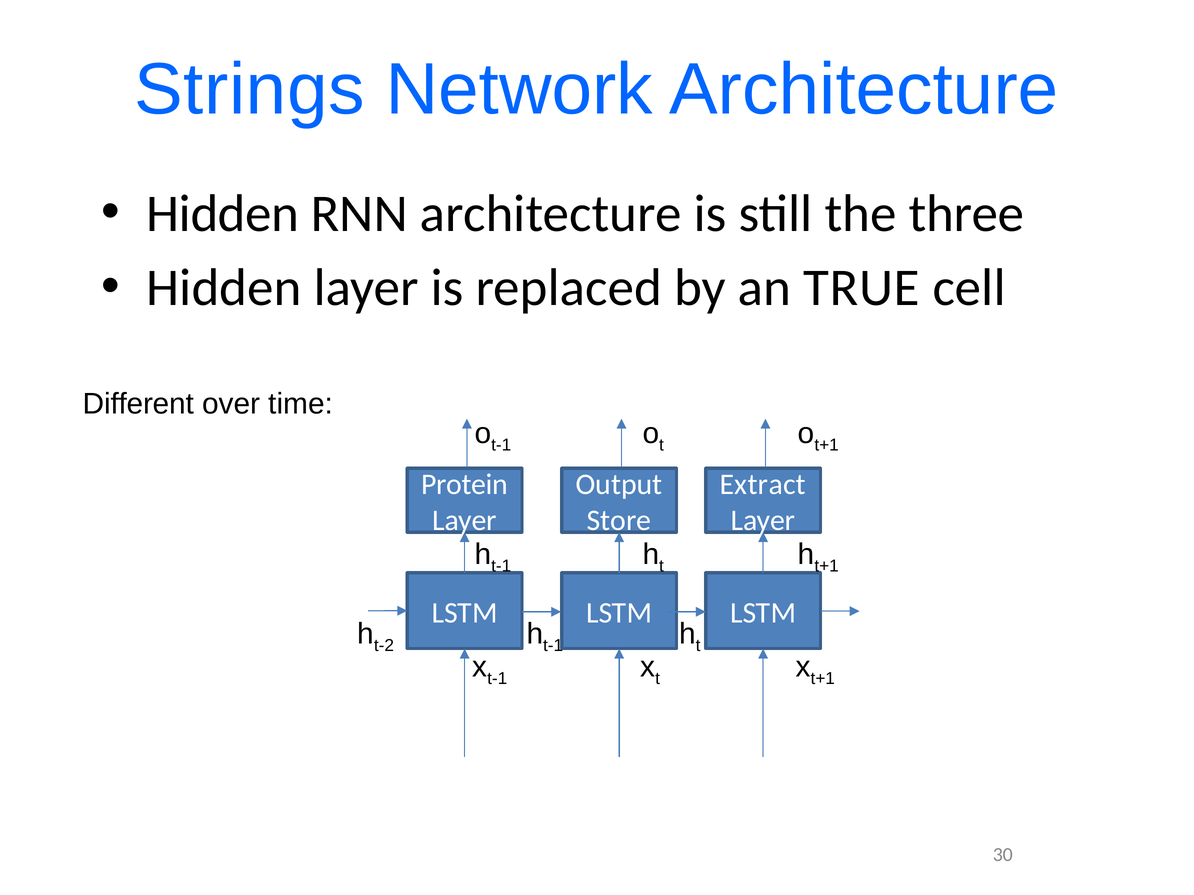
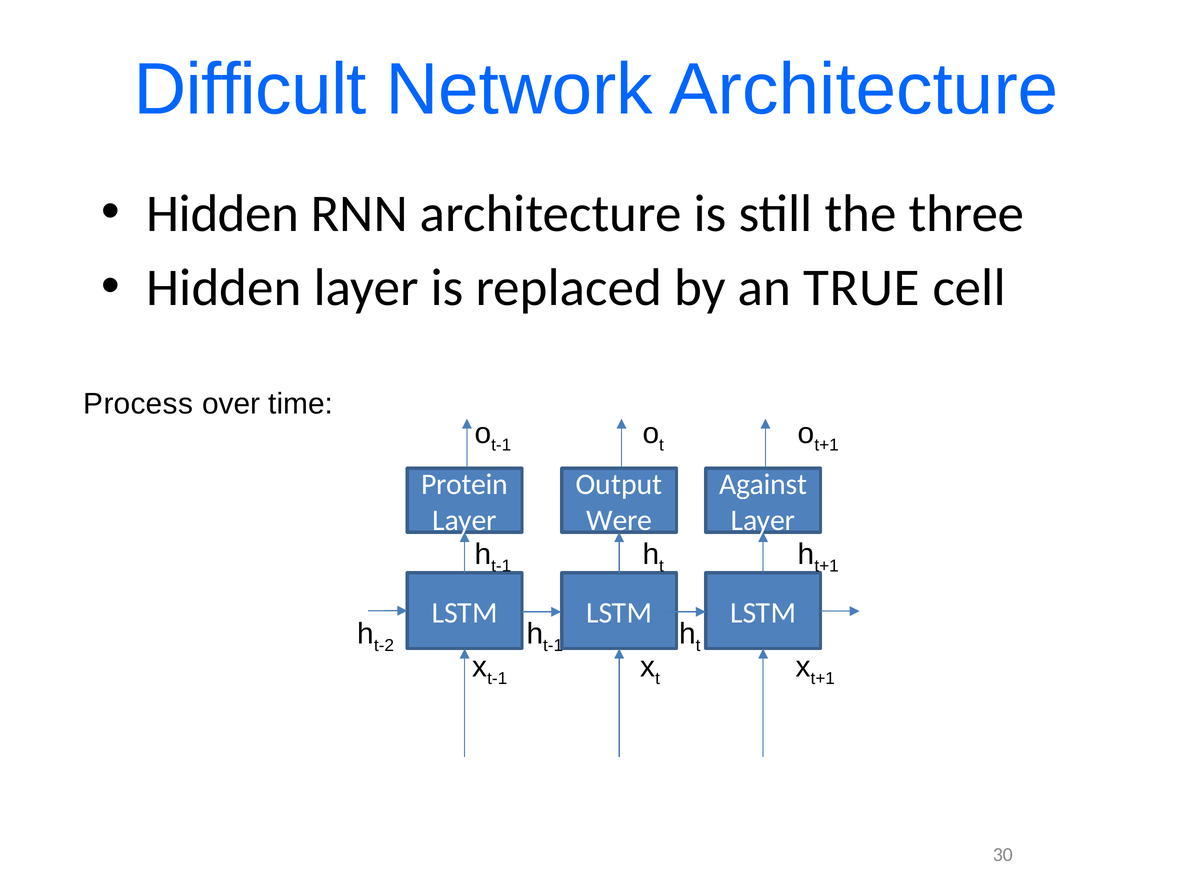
Strings: Strings -> Difficult
Different: Different -> Process
Extract: Extract -> Against
Store: Store -> Were
